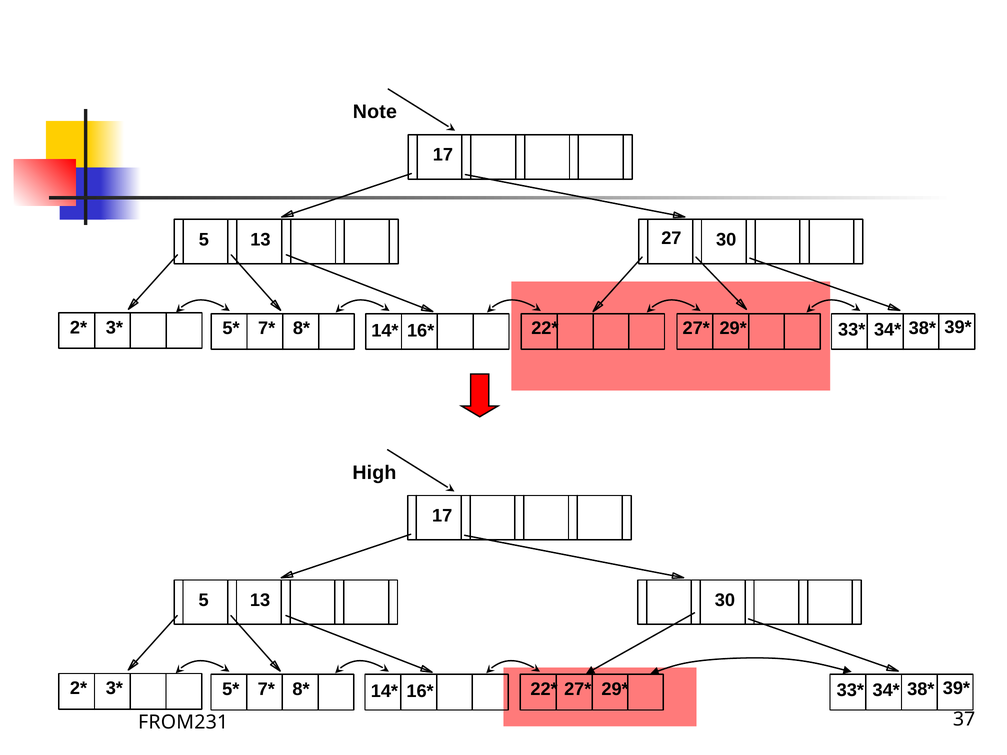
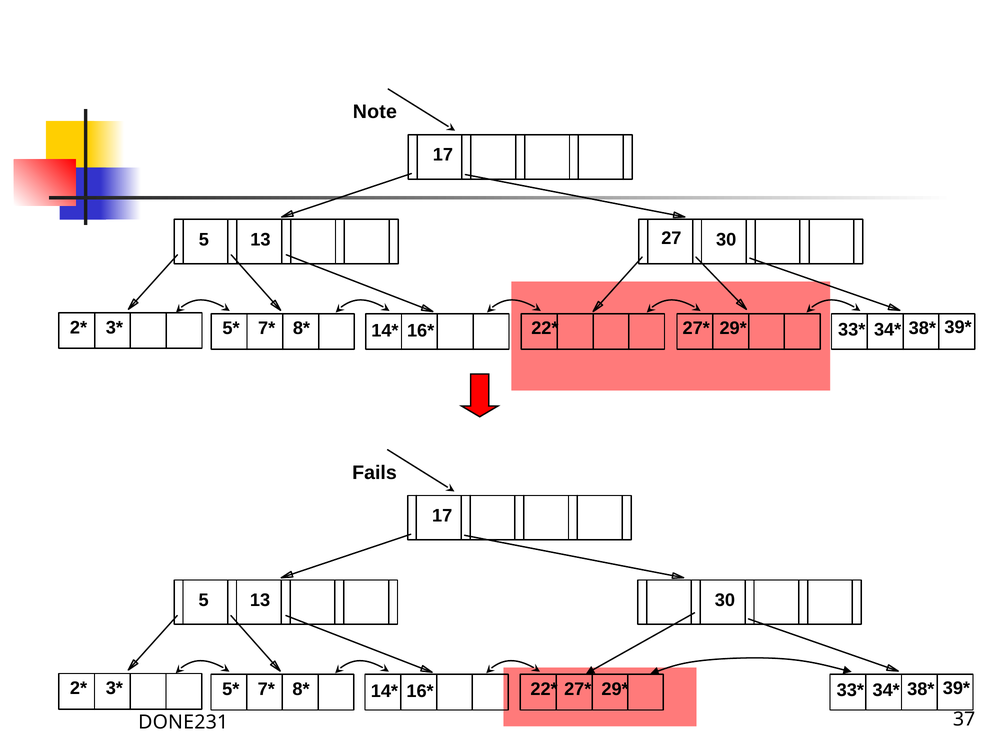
High: High -> Fails
FROM231: FROM231 -> DONE231
